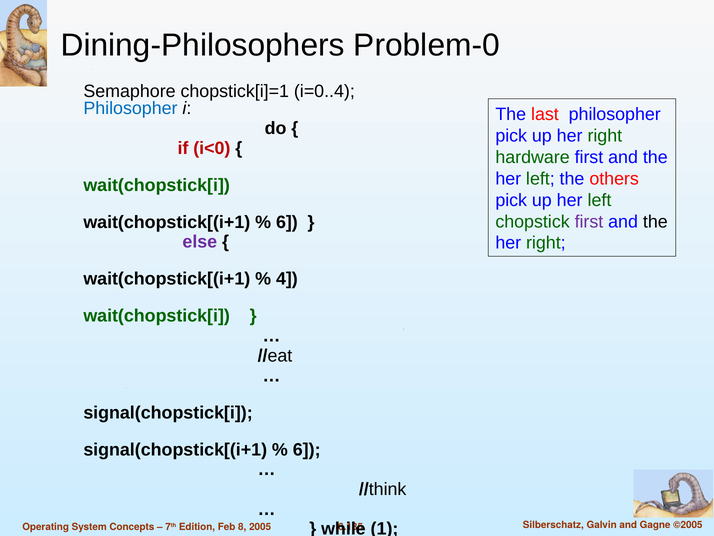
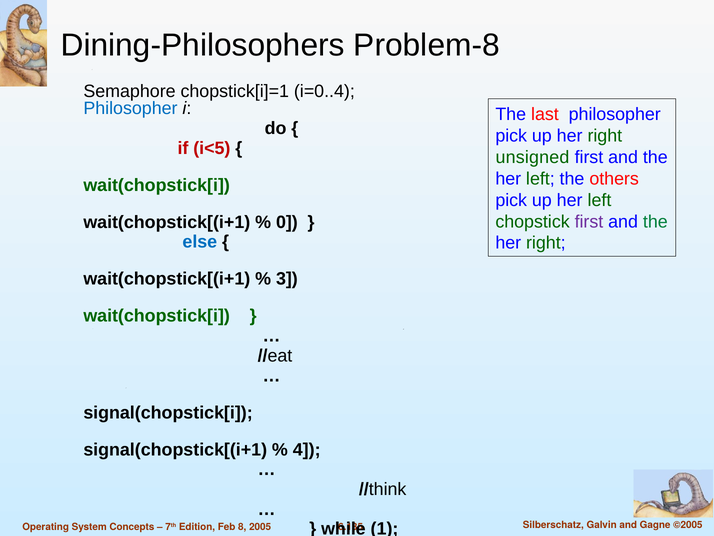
Problem-0: Problem-0 -> Problem-8
i<0: i<0 -> i<5
hardware: hardware -> unsigned
the at (655, 221) colour: black -> green
6 at (287, 222): 6 -> 0
else colour: purple -> blue
4: 4 -> 3
6 at (307, 449): 6 -> 4
